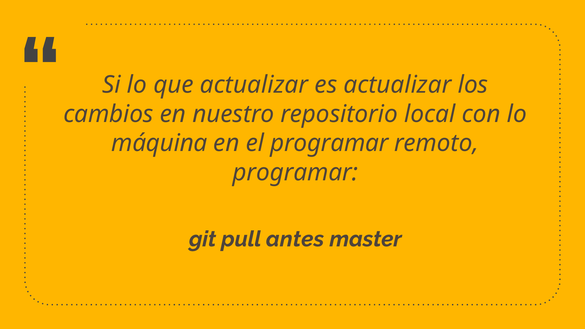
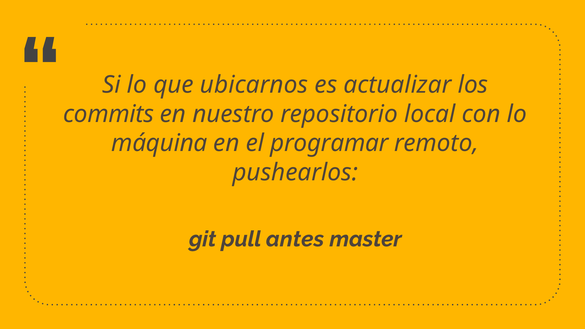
que actualizar: actualizar -> ubicarnos
cambios: cambios -> commits
programar at (295, 173): programar -> pushearlos
